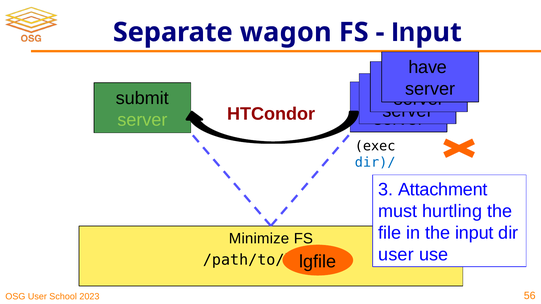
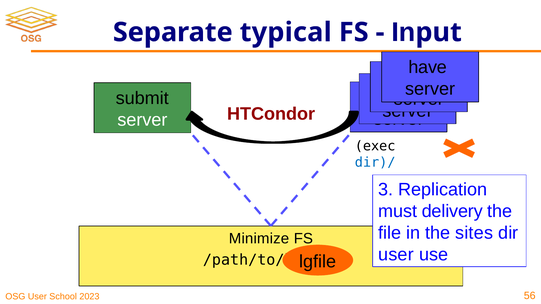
wagon: wagon -> typical
server at (142, 120) colour: light green -> white
Attachment: Attachment -> Replication
hurtling: hurtling -> delivery
input: input -> sites
